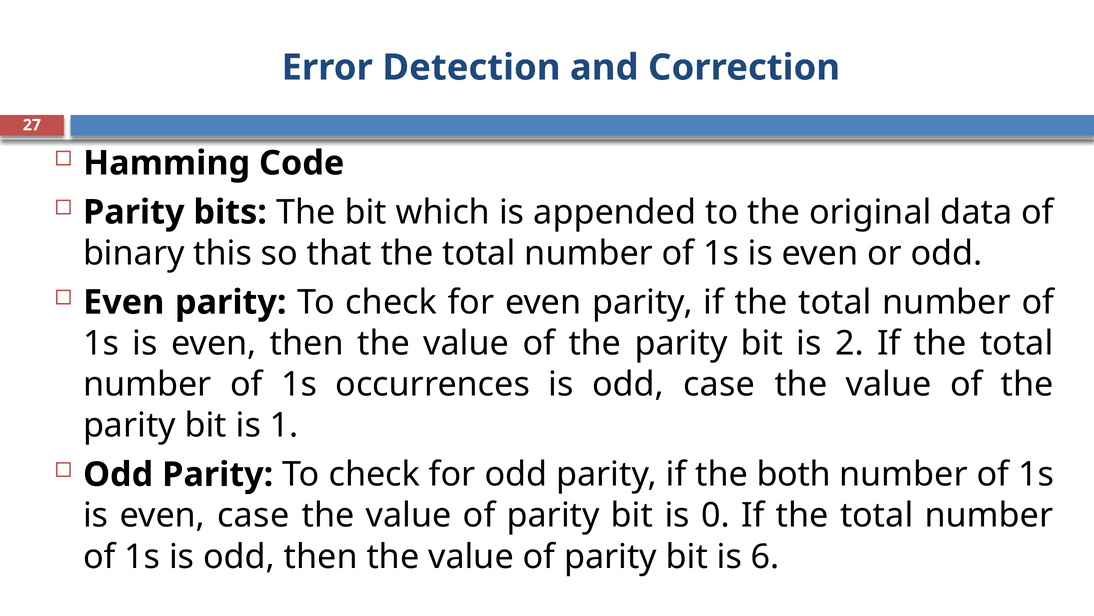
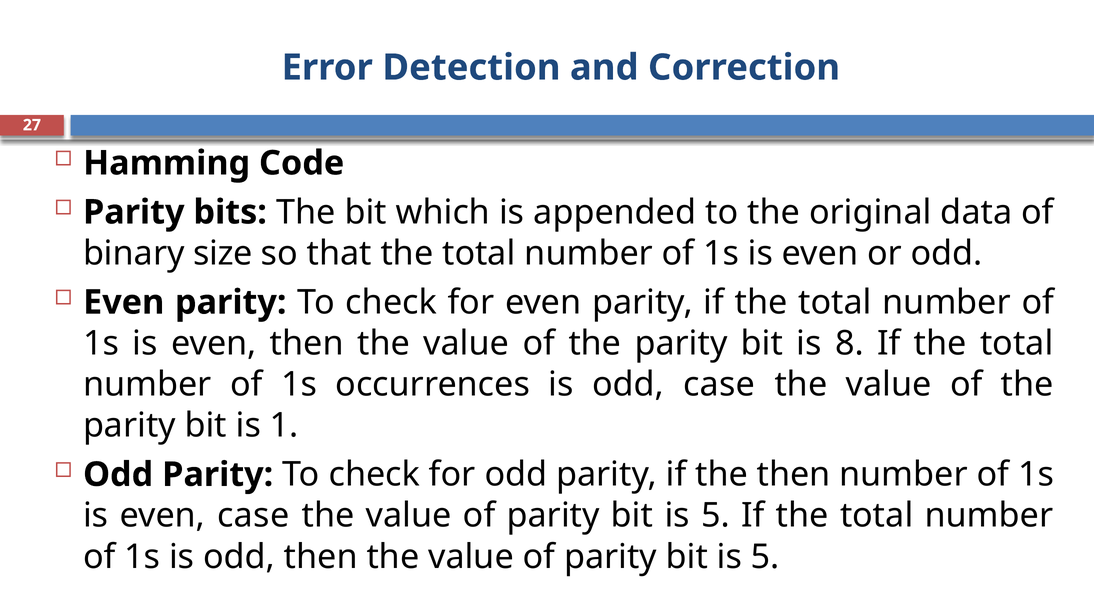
this: this -> size
2: 2 -> 8
the both: both -> then
0 at (715, 515): 0 -> 5
6 at (765, 556): 6 -> 5
